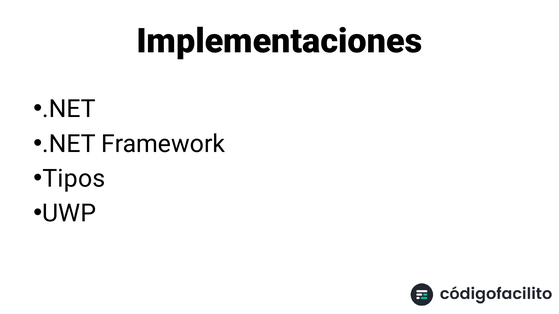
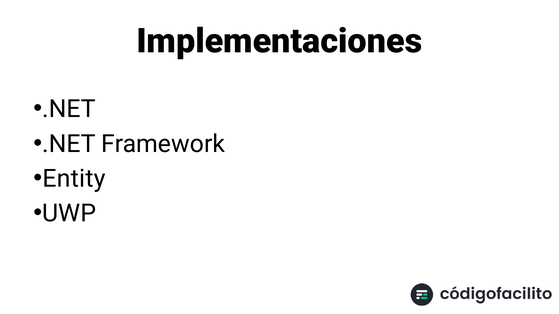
Tipos: Tipos -> Entity
